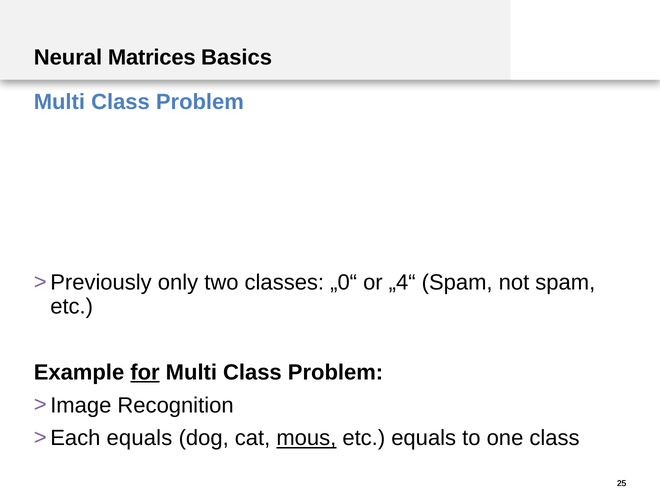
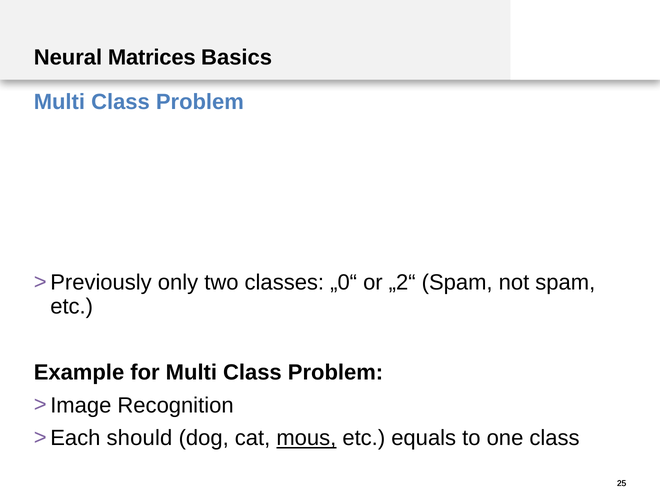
„4“: „4“ -> „2“
for underline: present -> none
equals at (139, 438): equals -> should
